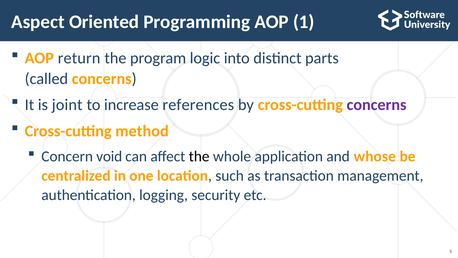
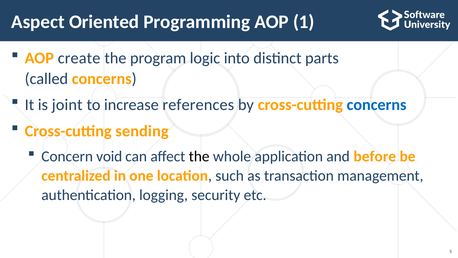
return: return -> create
concerns at (377, 105) colour: purple -> blue
method: method -> sending
whose: whose -> before
